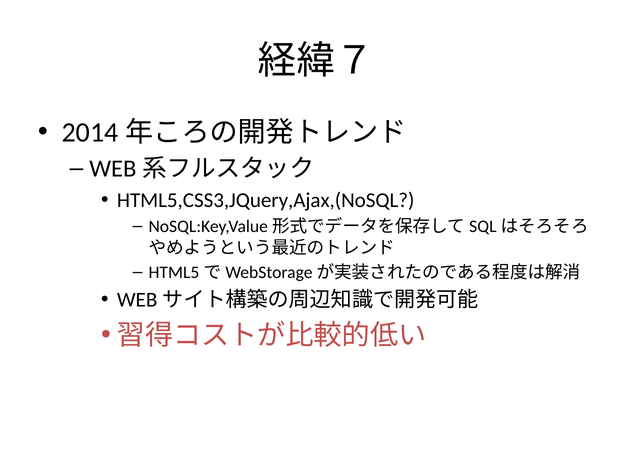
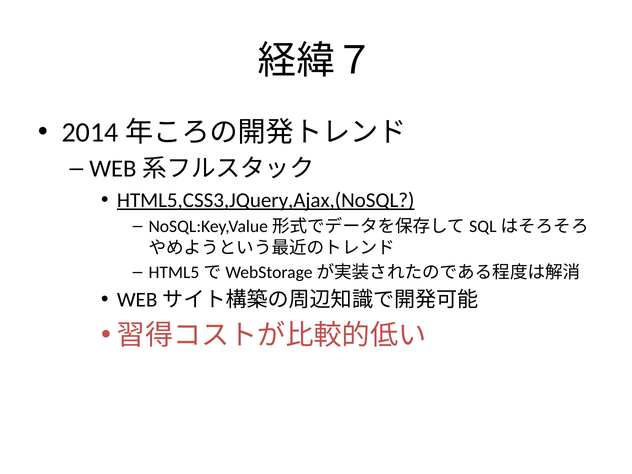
HTML5,CSS3,JQuery,Ajax,(NoSQL underline: none -> present
